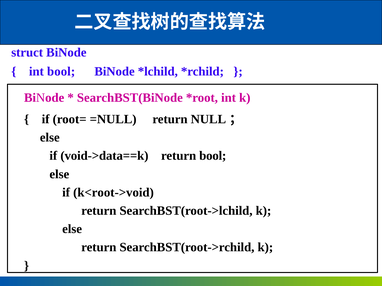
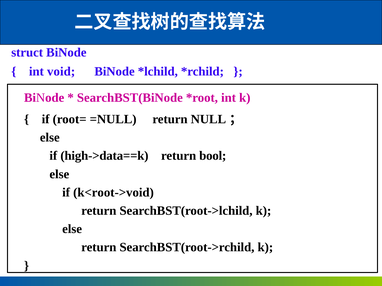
int bool: bool -> void
void->data==k: void->data==k -> high->data==k
